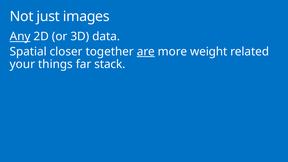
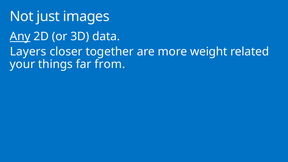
Spatial: Spatial -> Layers
are underline: present -> none
stack: stack -> from
